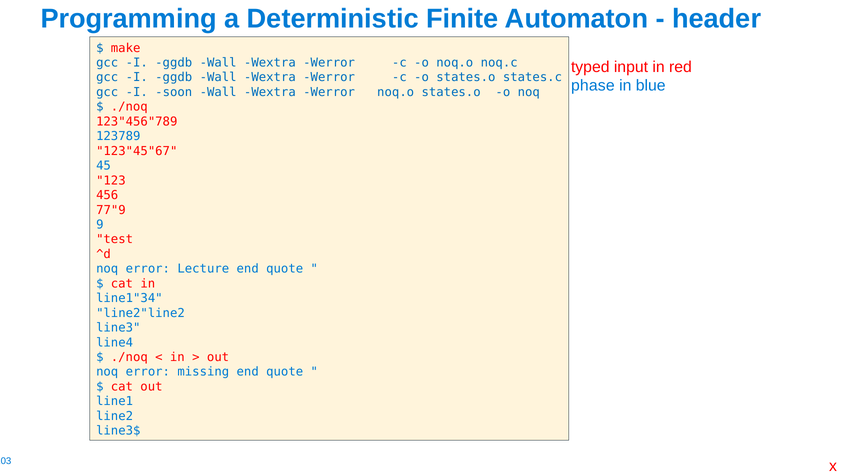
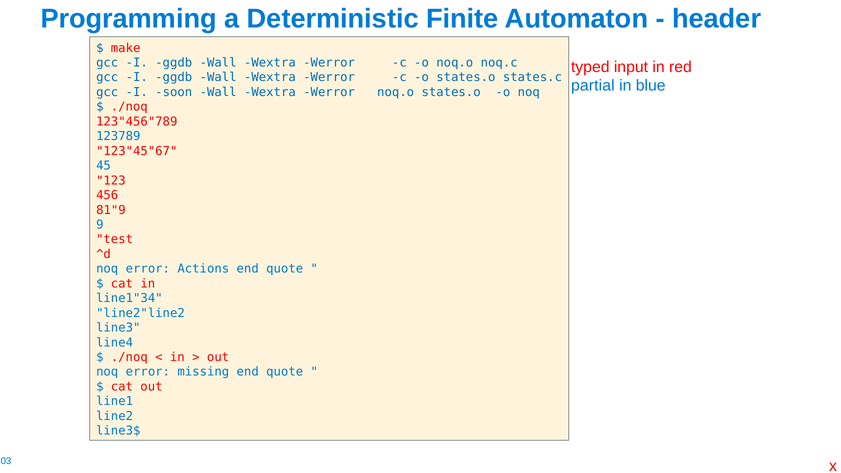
phase: phase -> partial
77"9: 77"9 -> 81"9
Lecture: Lecture -> Actions
